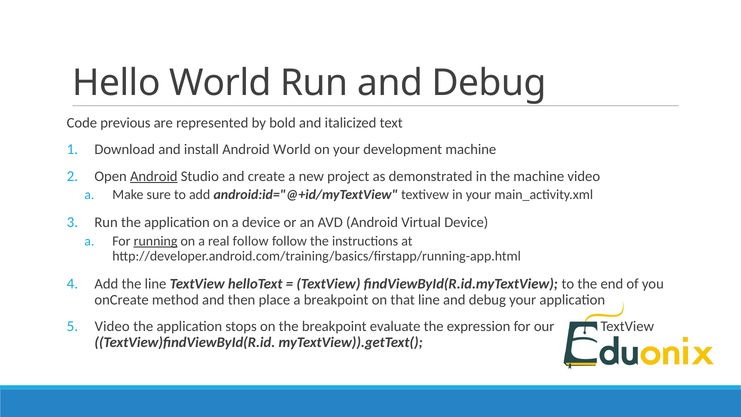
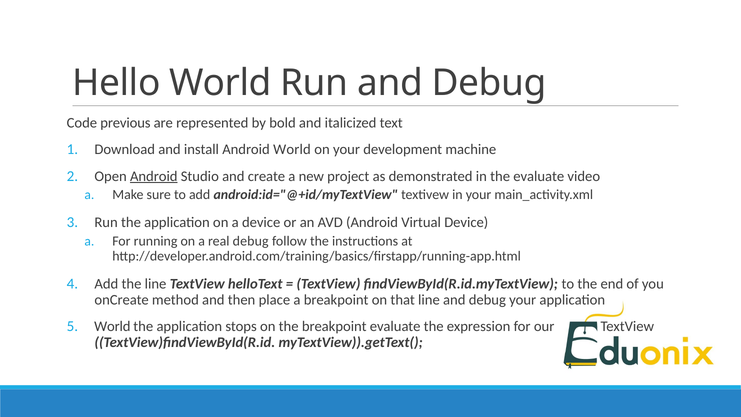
the machine: machine -> evaluate
running underline: present -> none
real follow: follow -> debug
Video at (112, 326): Video -> World
